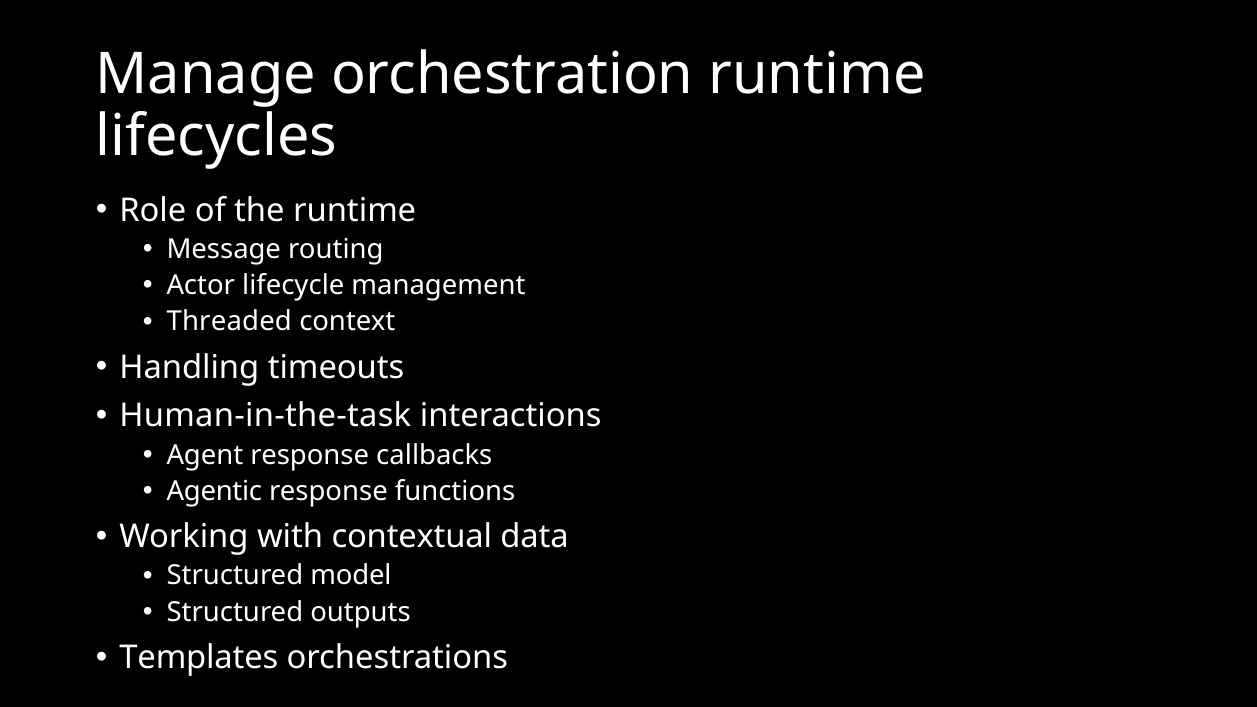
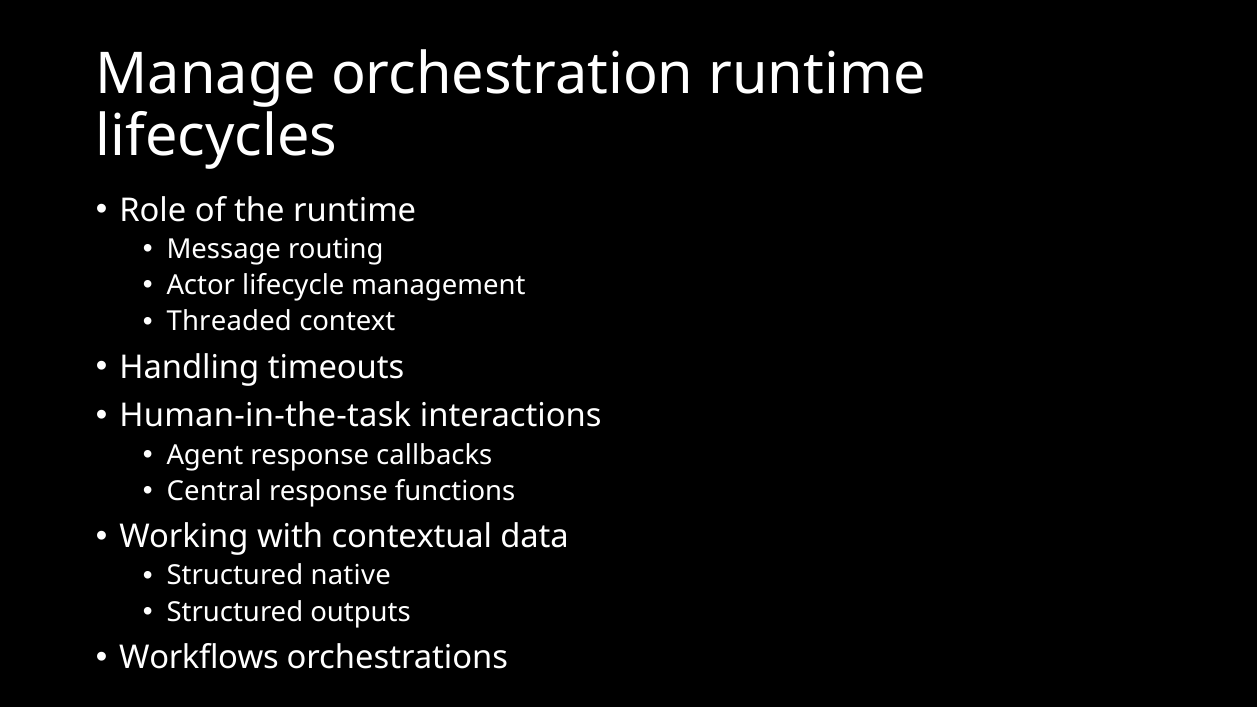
Agentic: Agentic -> Central
model: model -> native
Templates: Templates -> Workflows
